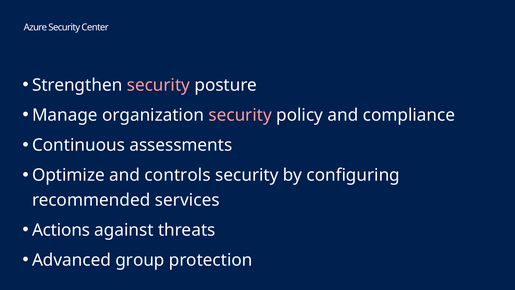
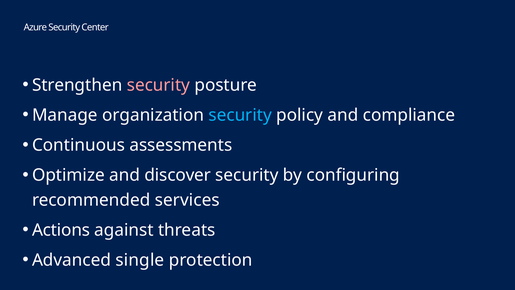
security at (240, 115) colour: pink -> light blue
controls: controls -> discover
group: group -> single
